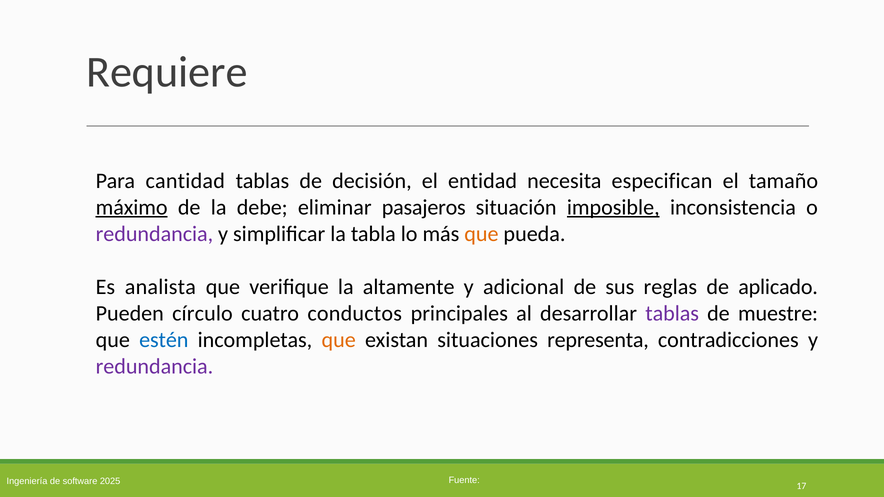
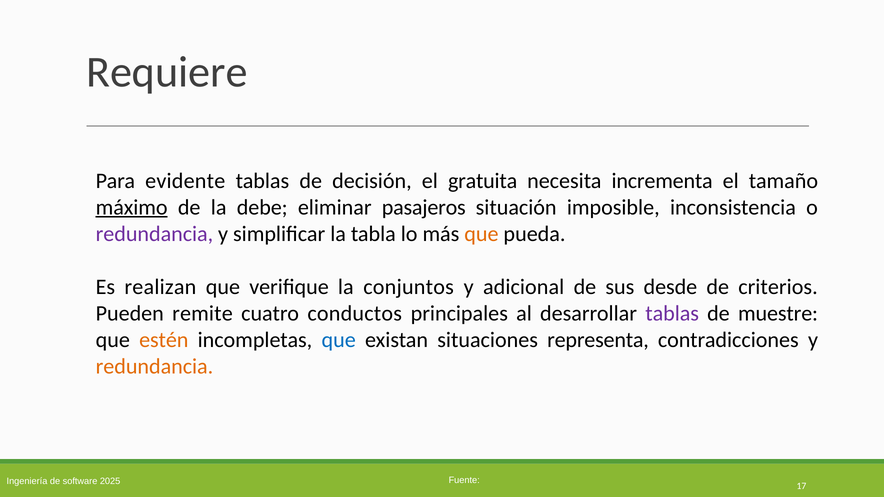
cantidad: cantidad -> evidente
entidad: entidad -> gratuita
especifican: especifican -> incrementa
imposible underline: present -> none
analista: analista -> realizan
altamente: altamente -> conjuntos
reglas: reglas -> desde
aplicado: aplicado -> criterios
círculo: círculo -> remite
estén colour: blue -> orange
que at (339, 340) colour: orange -> blue
redundancia at (154, 367) colour: purple -> orange
